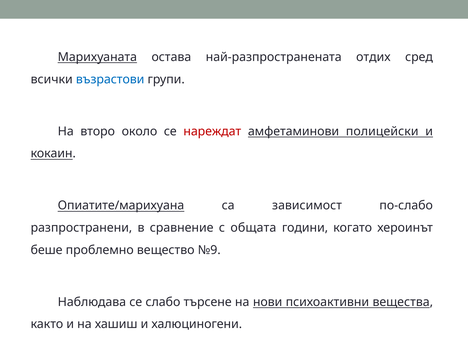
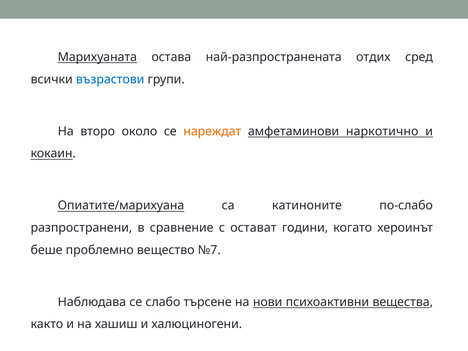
нареждат colour: red -> orange
полицейски: полицейски -> наркотично
зависимост: зависимост -> катиноните
общата: общата -> остават
№9: №9 -> №7
